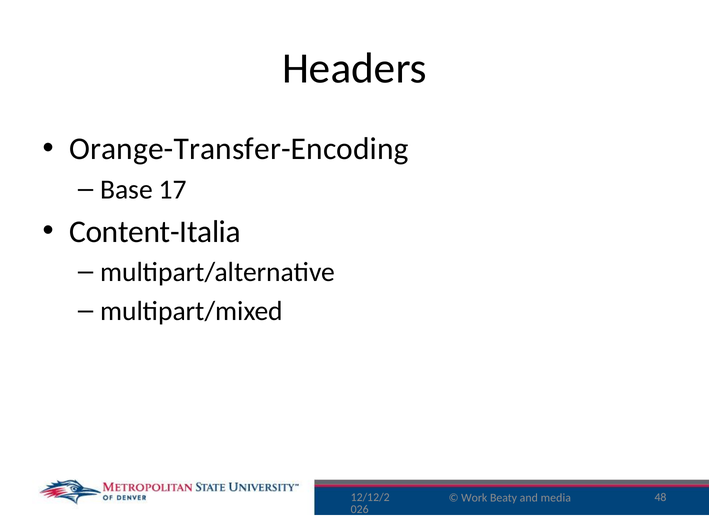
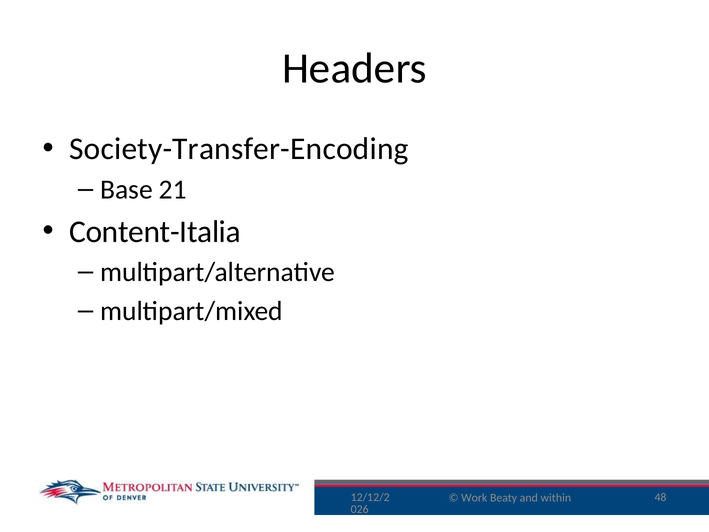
Orange-Transfer-Encoding: Orange-Transfer-Encoding -> Society-Transfer-Encoding
17: 17 -> 21
media: media -> within
